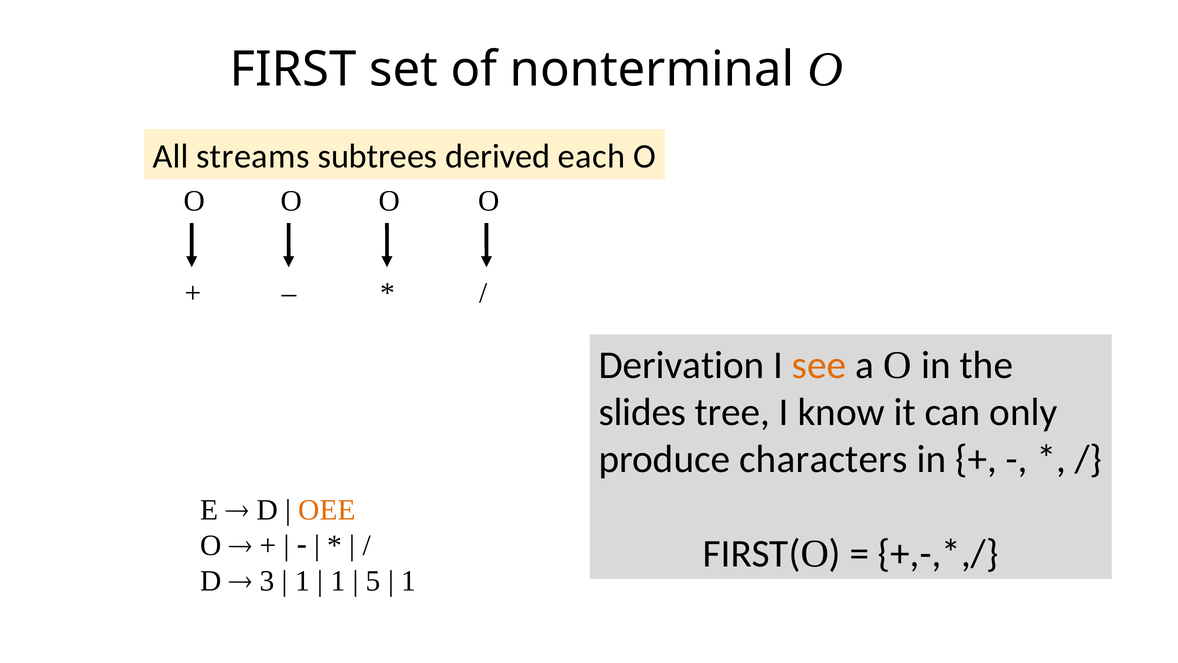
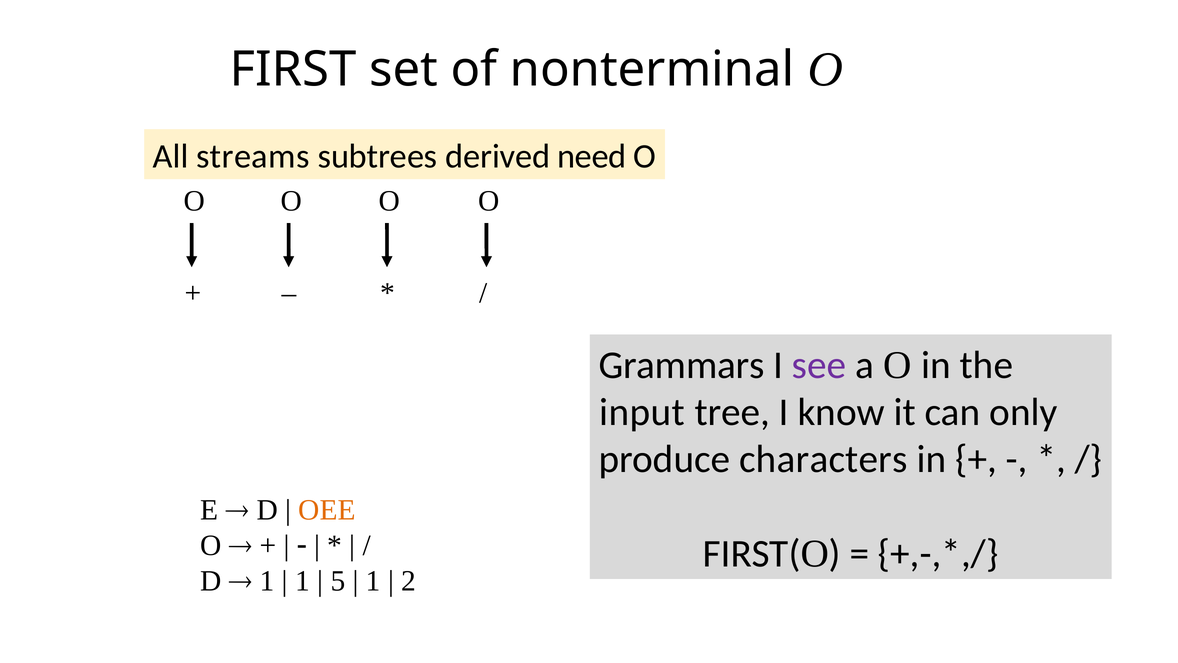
each: each -> need
Derivation: Derivation -> Grammars
see colour: orange -> purple
slides: slides -> input
3 at (267, 581): 3 -> 1
1 at (338, 581): 1 -> 5
5 at (373, 581): 5 -> 1
1 at (409, 581): 1 -> 2
